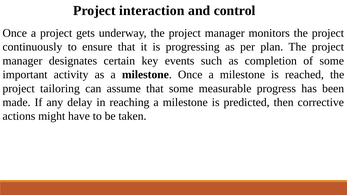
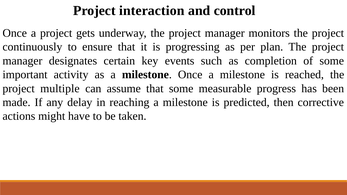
tailoring: tailoring -> multiple
